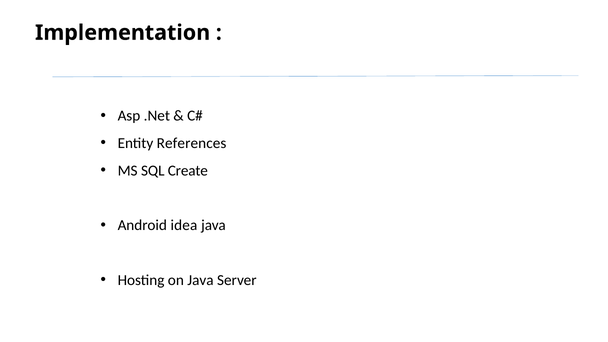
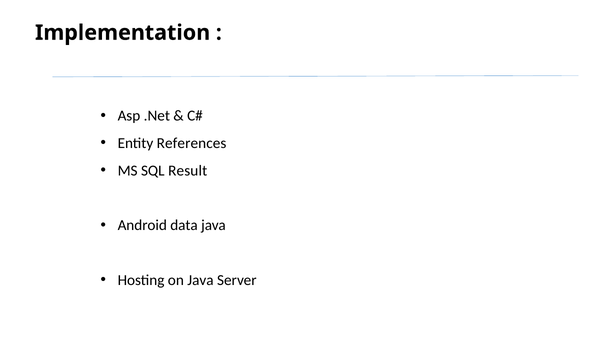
Create: Create -> Result
idea: idea -> data
